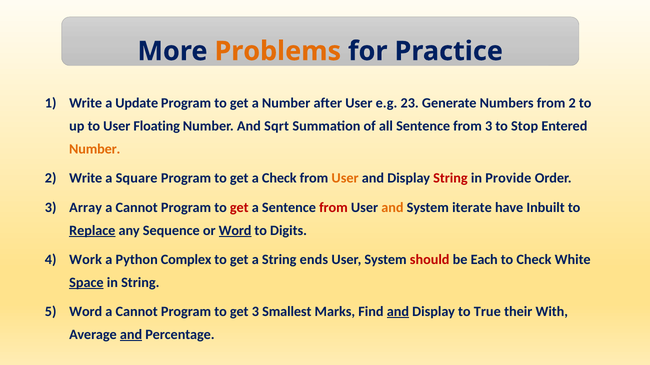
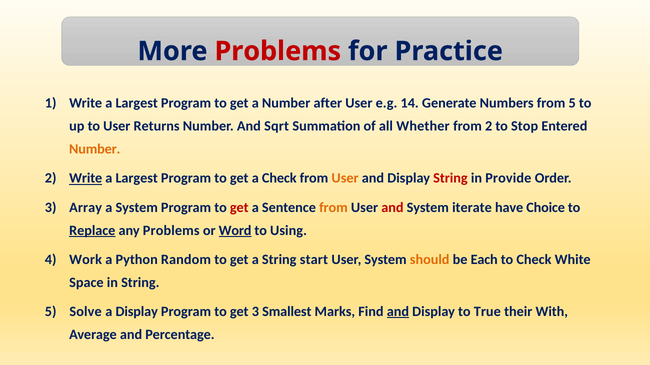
Problems at (278, 51) colour: orange -> red
1 Write a Update: Update -> Largest
23: 23 -> 14
from 2: 2 -> 5
Floating: Floating -> Returns
all Sentence: Sentence -> Whether
from 3: 3 -> 2
Write at (86, 179) underline: none -> present
Square at (137, 179): Square -> Largest
Cannot at (137, 208): Cannot -> System
from at (333, 208) colour: red -> orange
and at (392, 208) colour: orange -> red
Inbuilt: Inbuilt -> Choice
any Sequence: Sequence -> Problems
Digits: Digits -> Using
Complex: Complex -> Random
ends: ends -> start
should colour: red -> orange
Space underline: present -> none
Word at (86, 312): Word -> Solve
Cannot at (137, 312): Cannot -> Display
and at (131, 335) underline: present -> none
